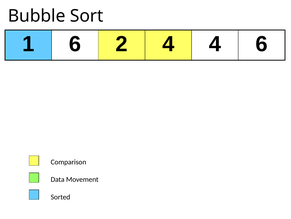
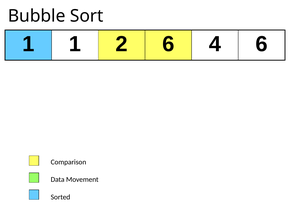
1 6: 6 -> 1
2 4: 4 -> 6
